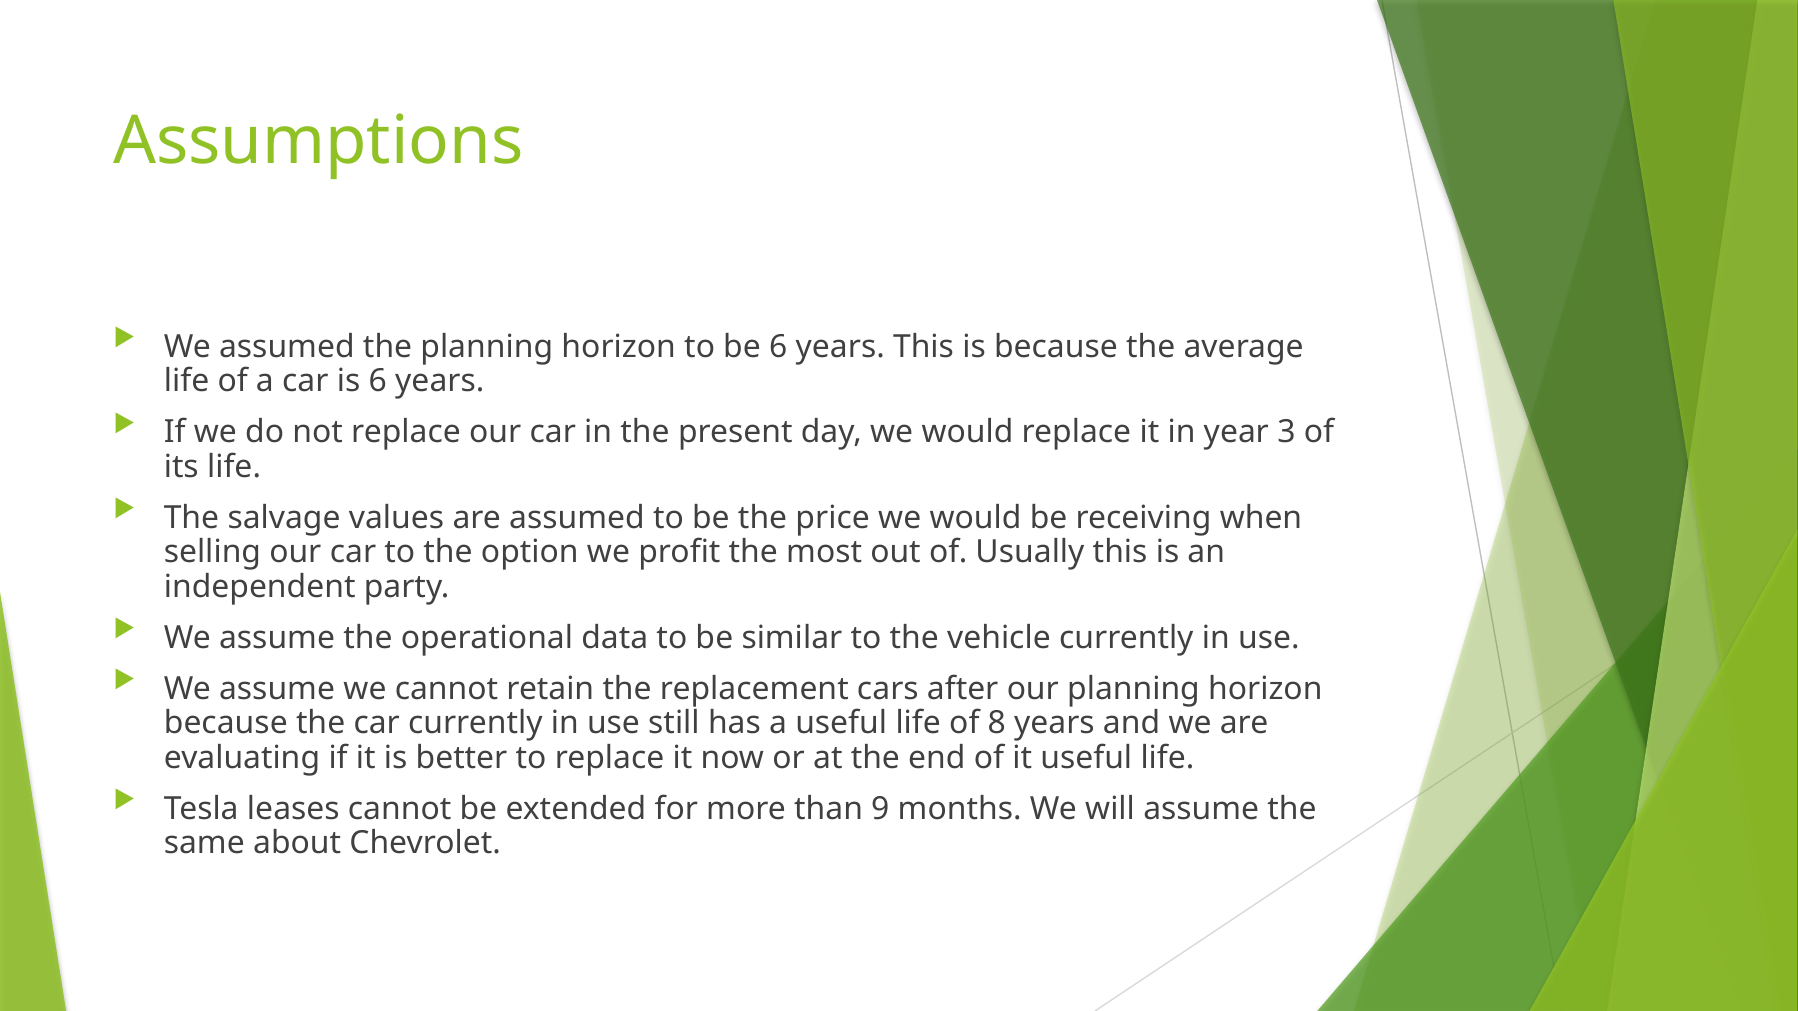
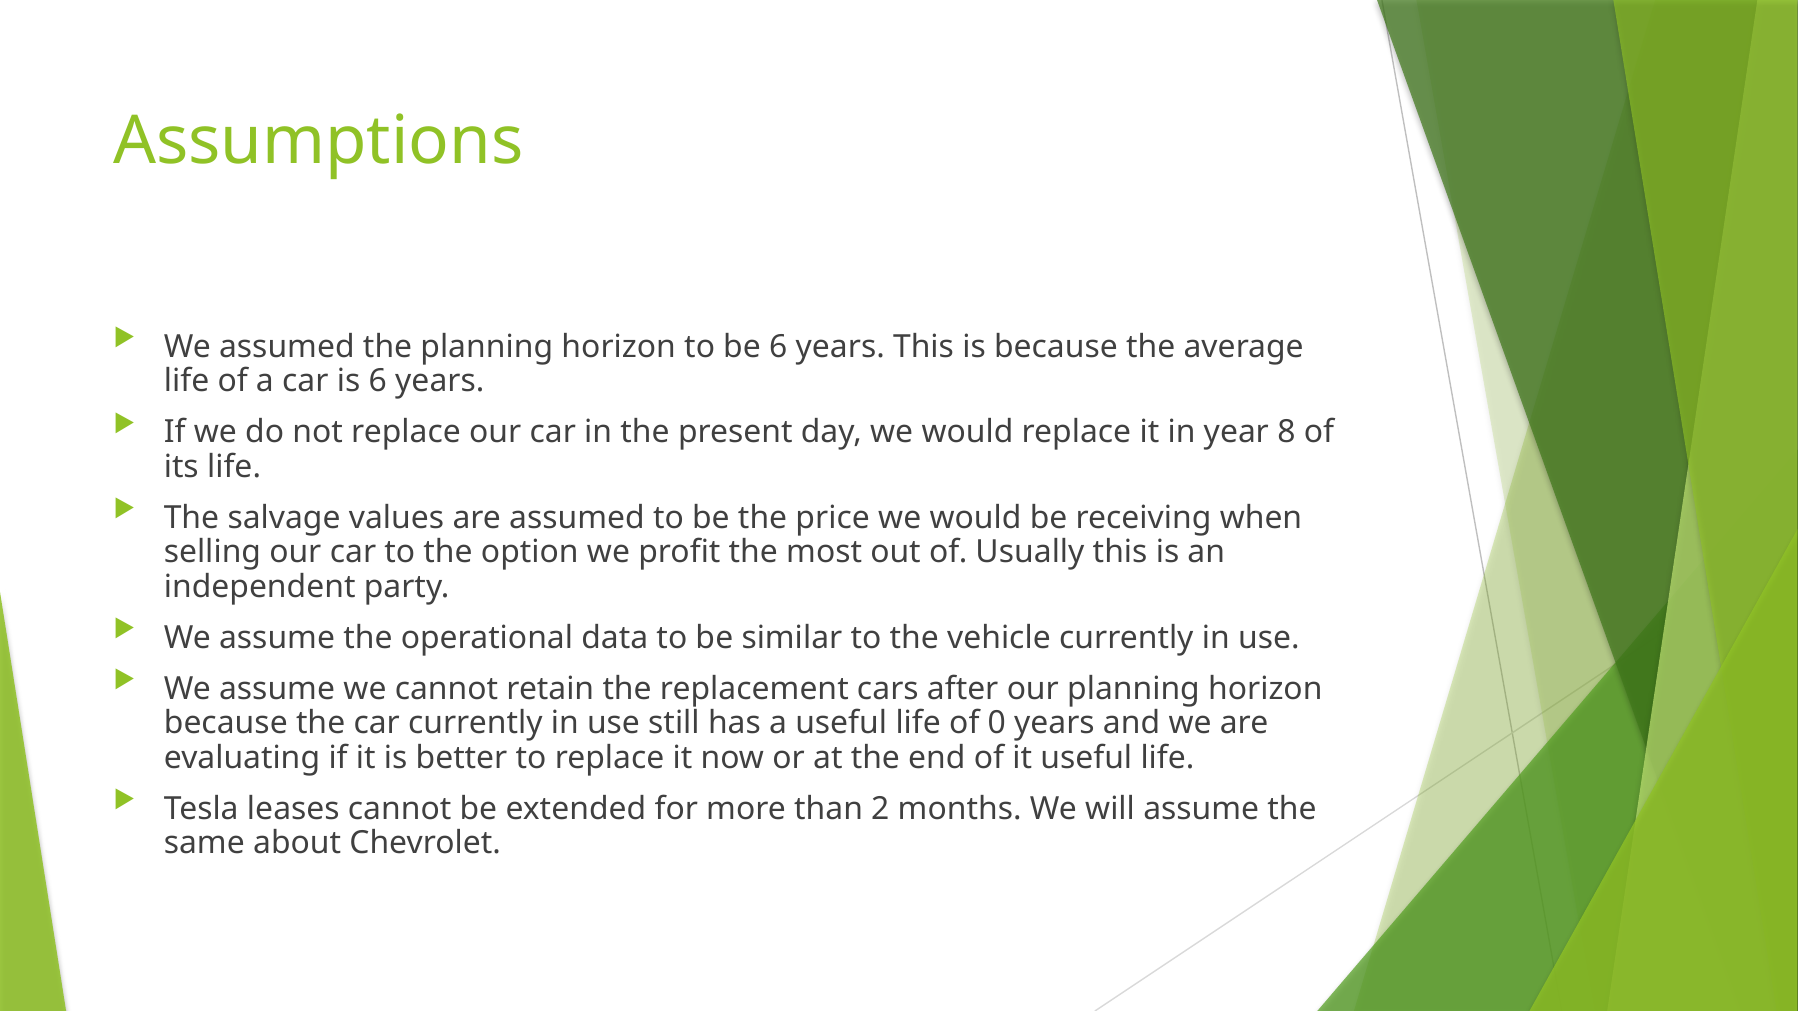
3: 3 -> 8
8: 8 -> 0
9: 9 -> 2
